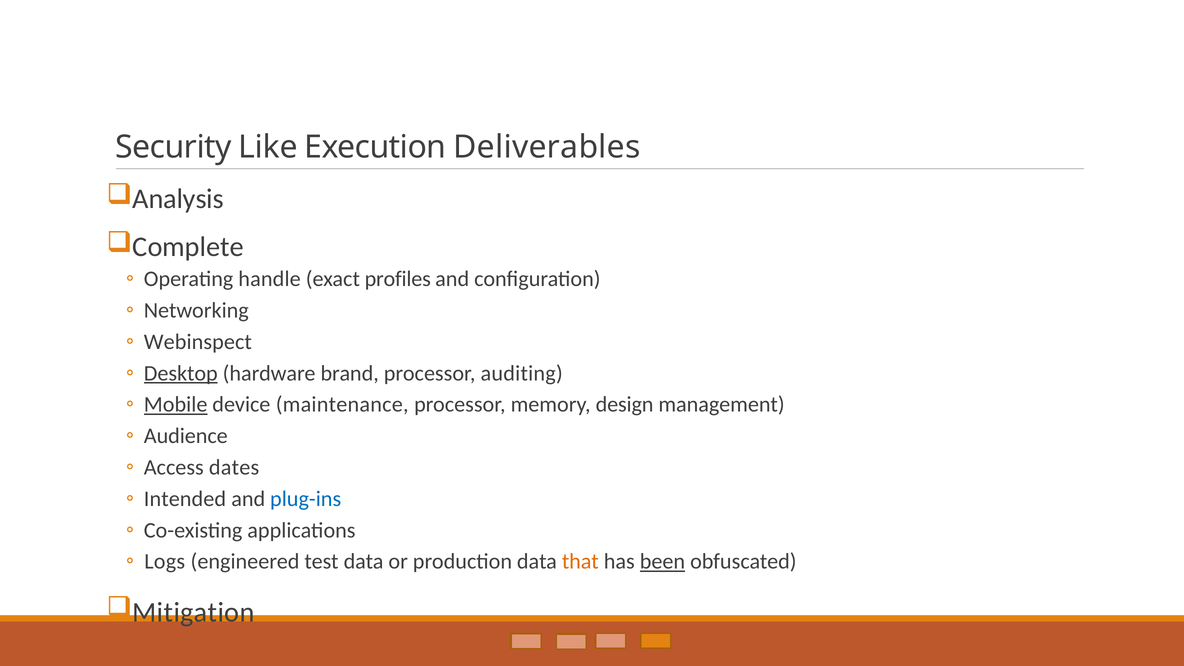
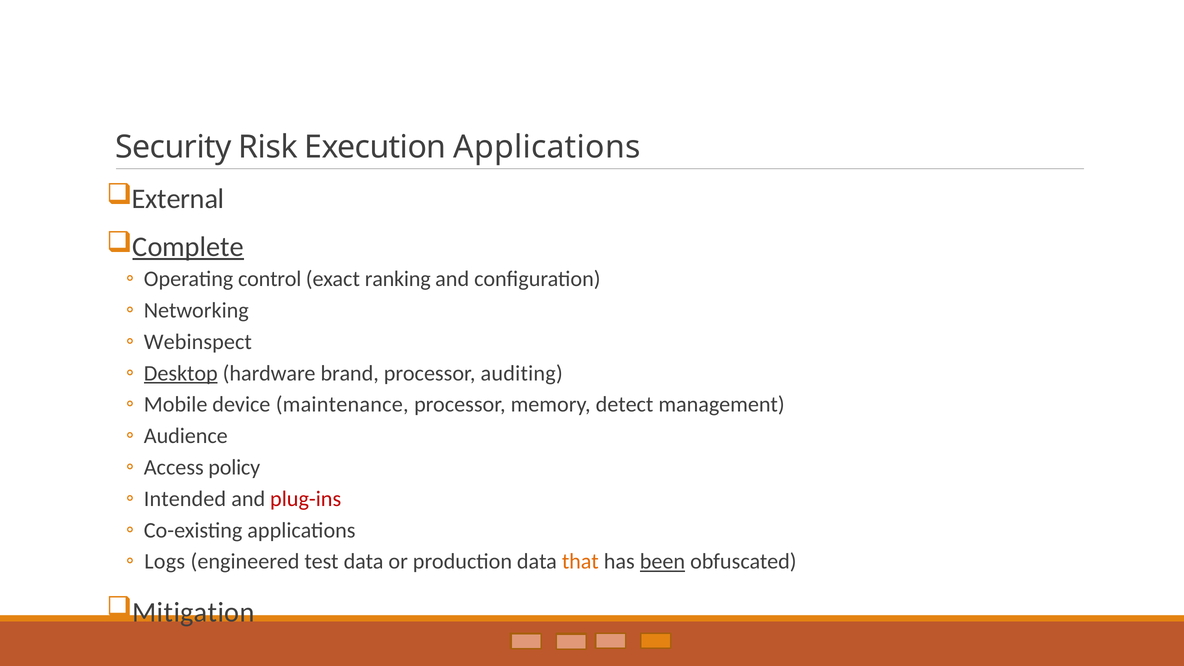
Like: Like -> Risk
Execution Deliverables: Deliverables -> Applications
Analysis: Analysis -> External
Complete underline: none -> present
handle: handle -> control
profiles: profiles -> ranking
Mobile underline: present -> none
design: design -> detect
dates: dates -> policy
plug-ins colour: blue -> red
